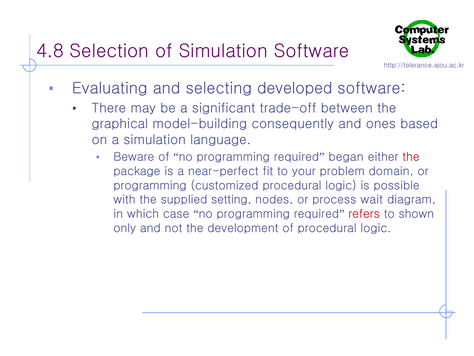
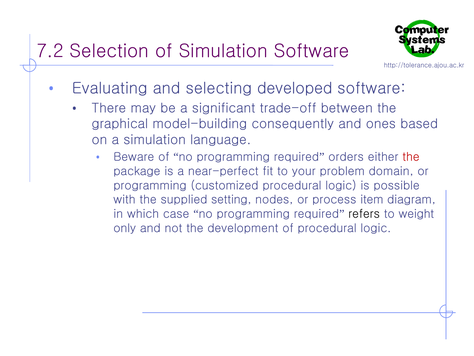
4.8: 4.8 -> 7.2
began: began -> orders
wait: wait -> item
refers colour: red -> black
shown: shown -> weight
